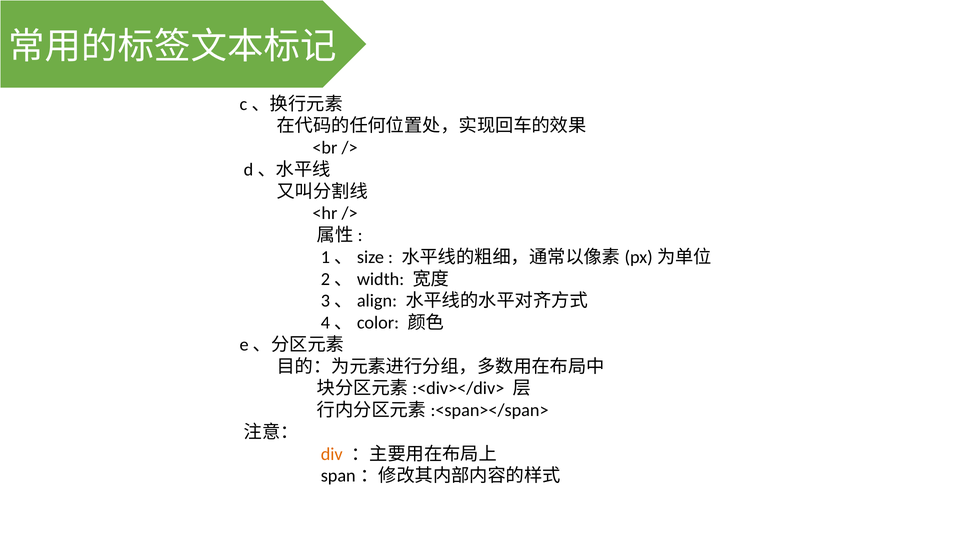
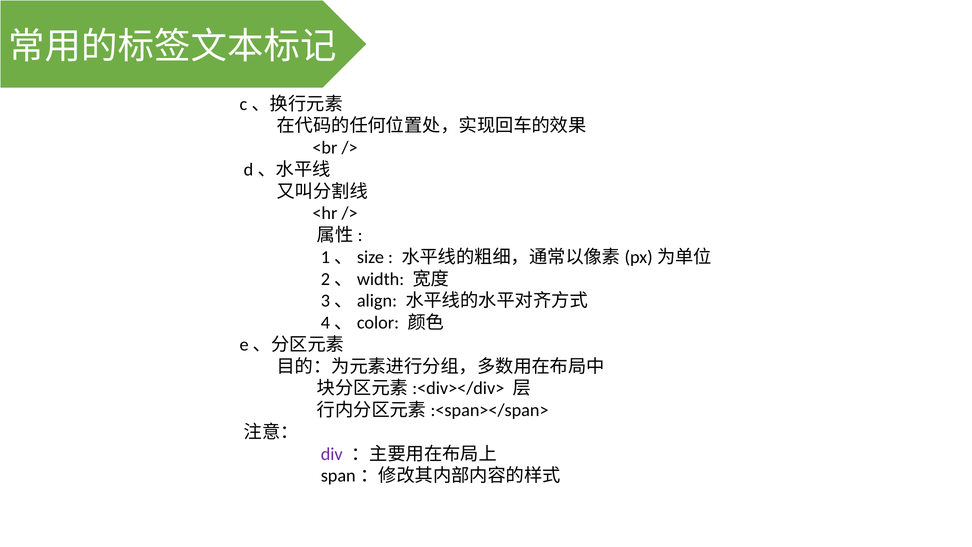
div colour: orange -> purple
